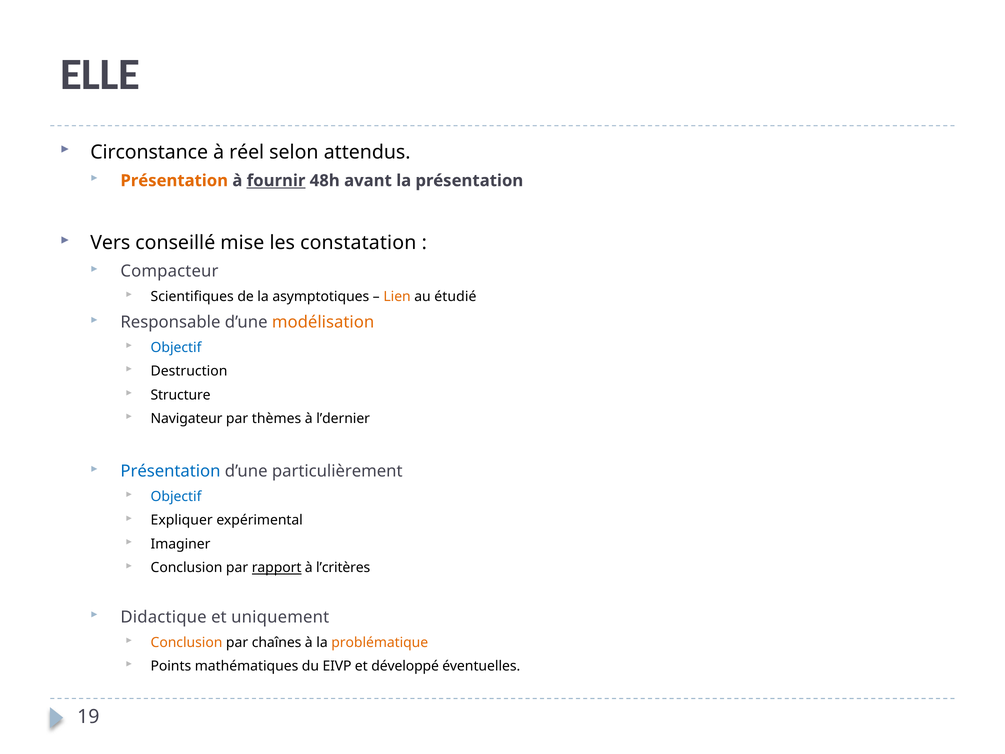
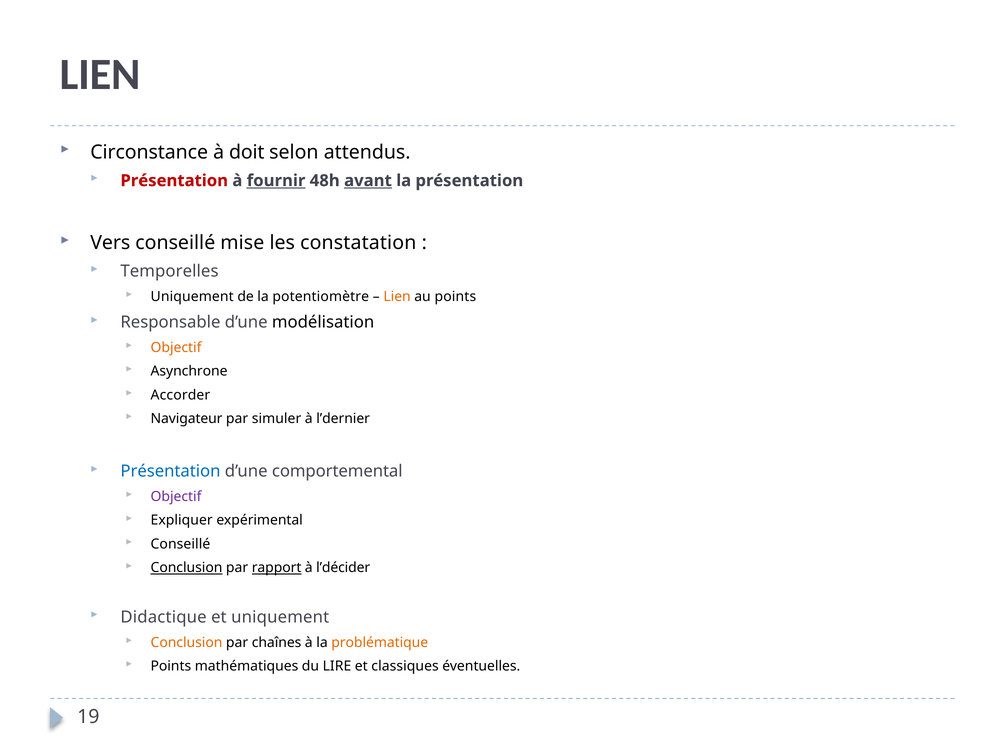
ELLE at (100, 74): ELLE -> LIEN
réel: réel -> doit
Présentation at (174, 181) colour: orange -> red
avant underline: none -> present
Compacteur: Compacteur -> Temporelles
Scientifiques at (192, 297): Scientifiques -> Uniquement
asymptotiques: asymptotiques -> potentiomètre
au étudié: étudié -> points
modélisation colour: orange -> black
Objectif at (176, 347) colour: blue -> orange
Destruction: Destruction -> Asynchrone
Structure: Structure -> Accorder
thèmes: thèmes -> simuler
particulièrement: particulièrement -> comportemental
Objectif at (176, 496) colour: blue -> purple
Imaginer at (181, 544): Imaginer -> Conseillé
Conclusion at (187, 568) underline: none -> present
l’critères: l’critères -> l’décider
EIVP: EIVP -> LIRE
développé: développé -> classiques
